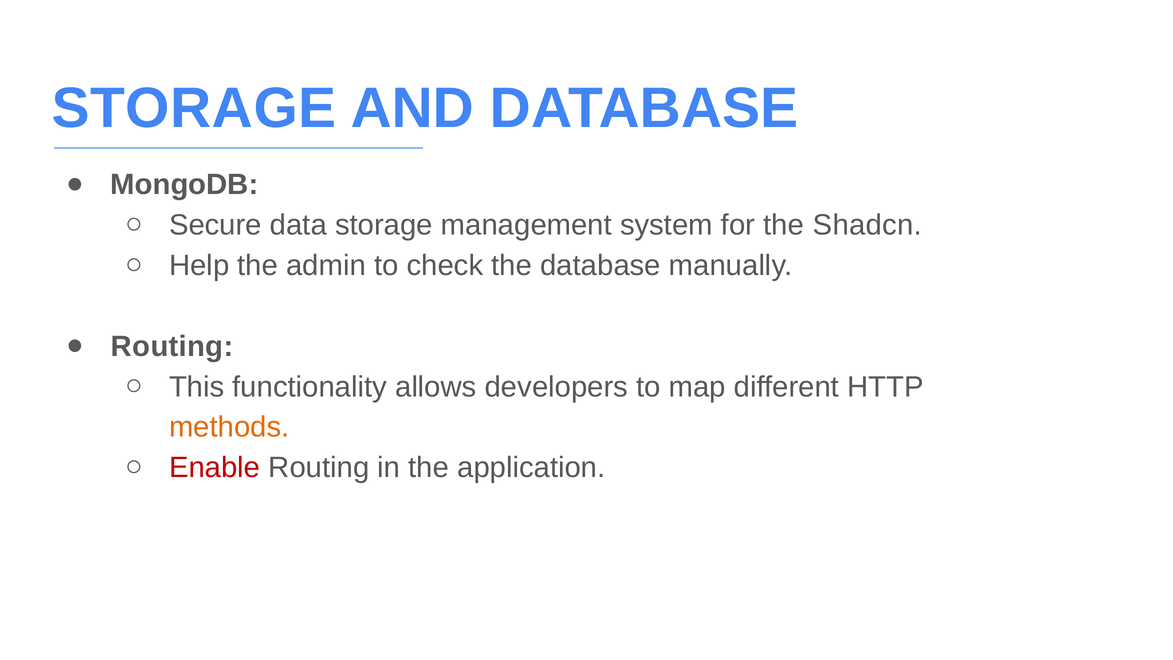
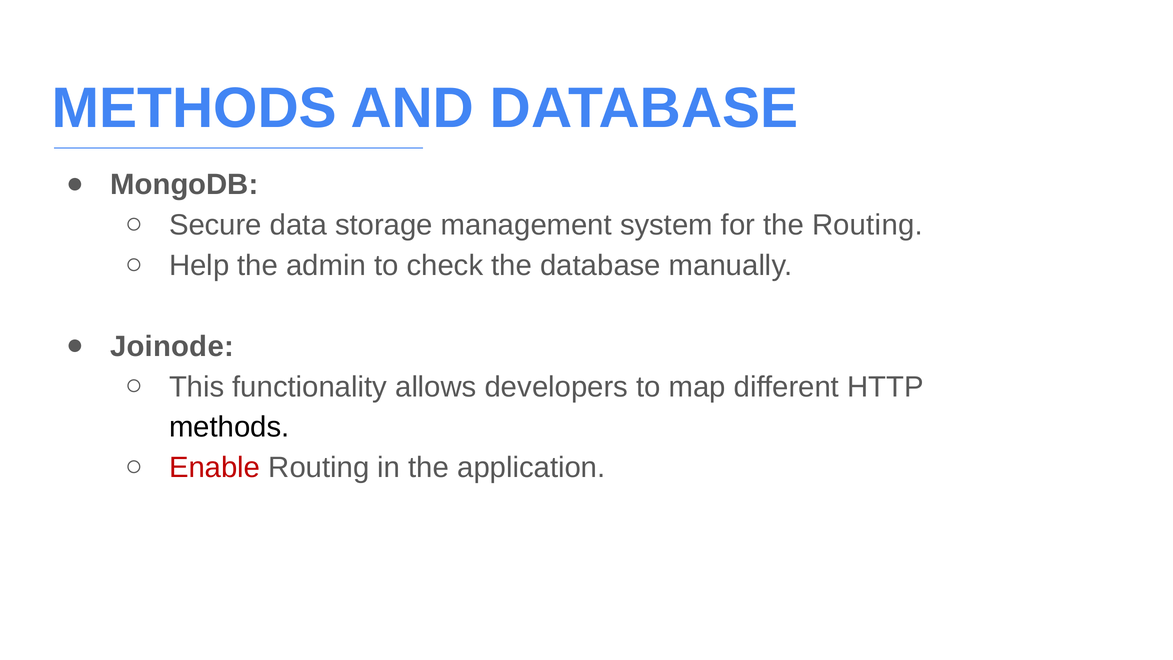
STORAGE at (194, 109): STORAGE -> METHODS
the Shadcn: Shadcn -> Routing
Routing at (172, 346): Routing -> Joinode
methods at (229, 427) colour: orange -> black
